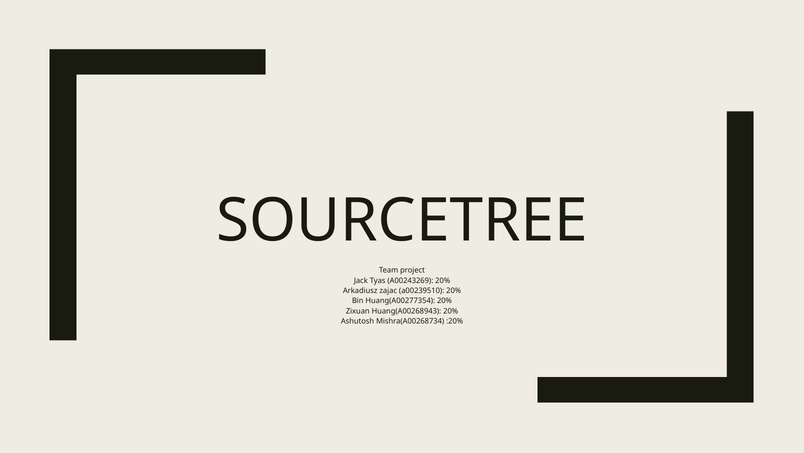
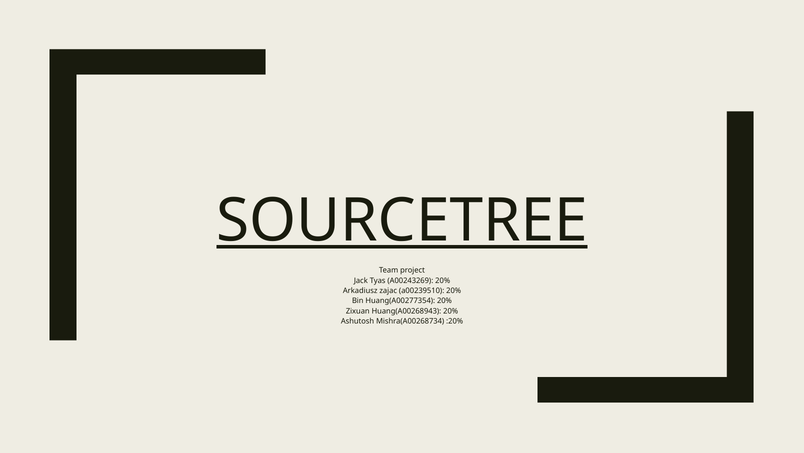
SOURCETREE underline: none -> present
